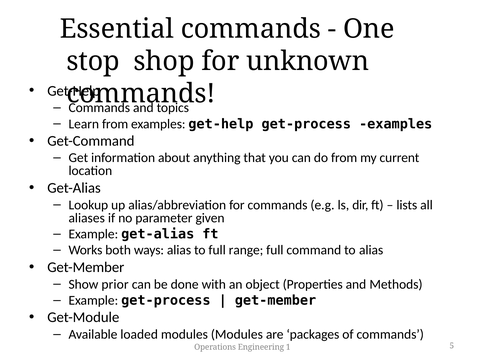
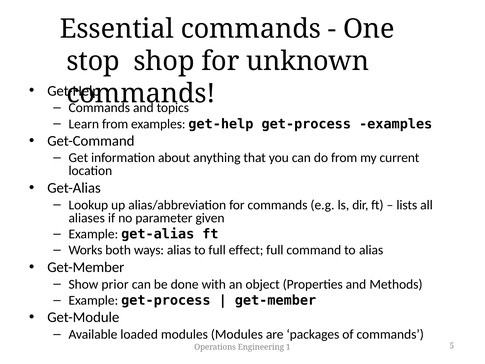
range: range -> effect
